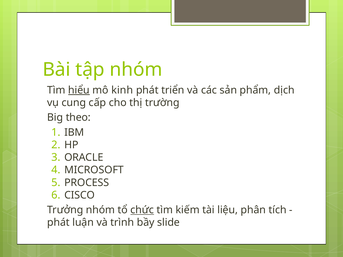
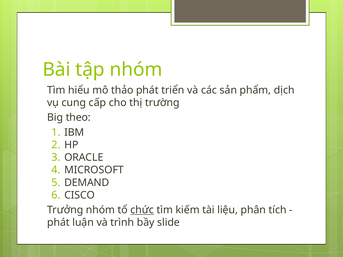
hiểu underline: present -> none
kinh: kinh -> thảo
PROCESS: PROCESS -> DEMAND
